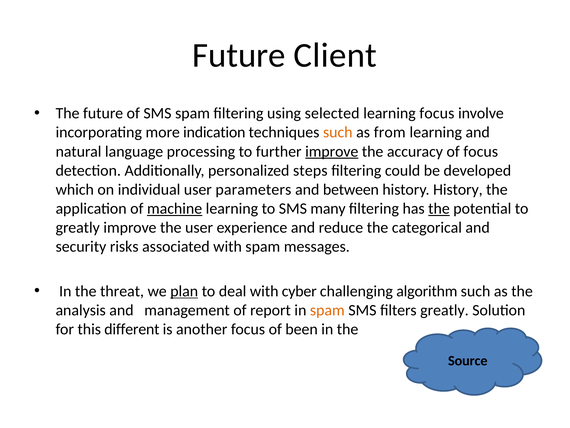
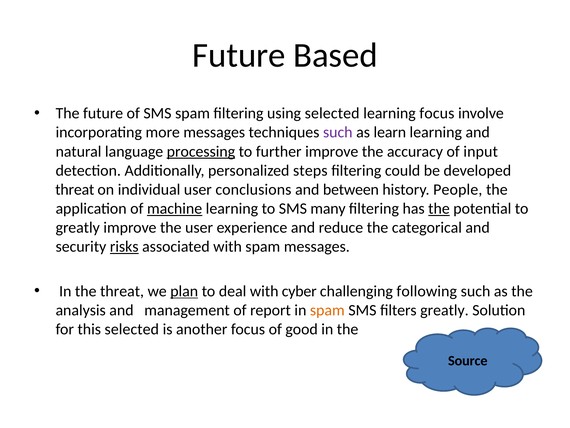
Client: Client -> Based
more indication: indication -> messages
such at (338, 132) colour: orange -> purple
from: from -> learn
processing underline: none -> present
improve at (332, 151) underline: present -> none
of focus: focus -> input
which at (75, 189): which -> threat
parameters: parameters -> conclusions
history History: History -> People
risks underline: none -> present
algorithm: algorithm -> following
this different: different -> selected
been: been -> good
